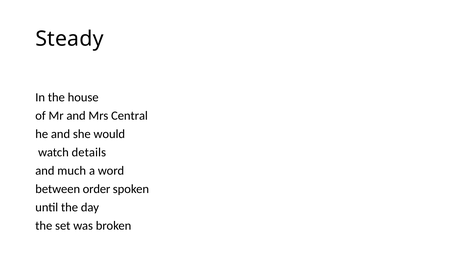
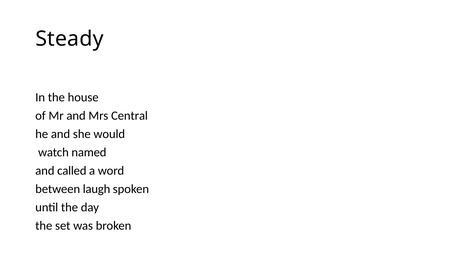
details: details -> named
much: much -> called
order: order -> laugh
